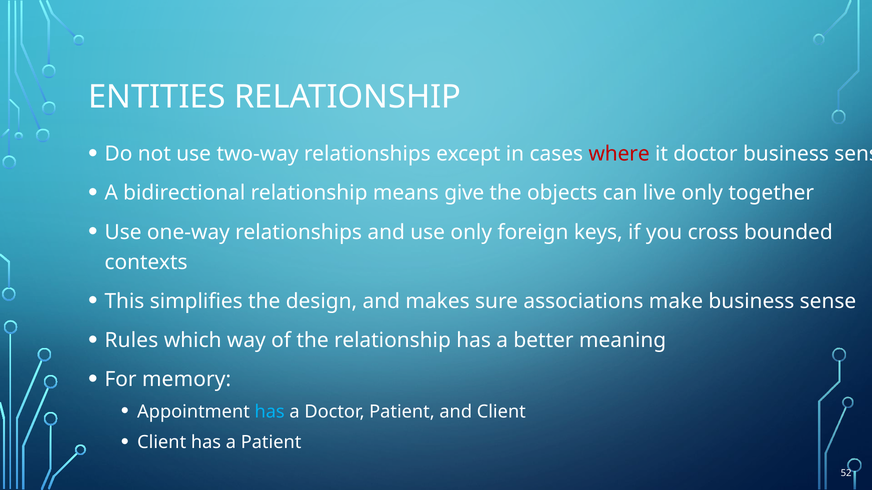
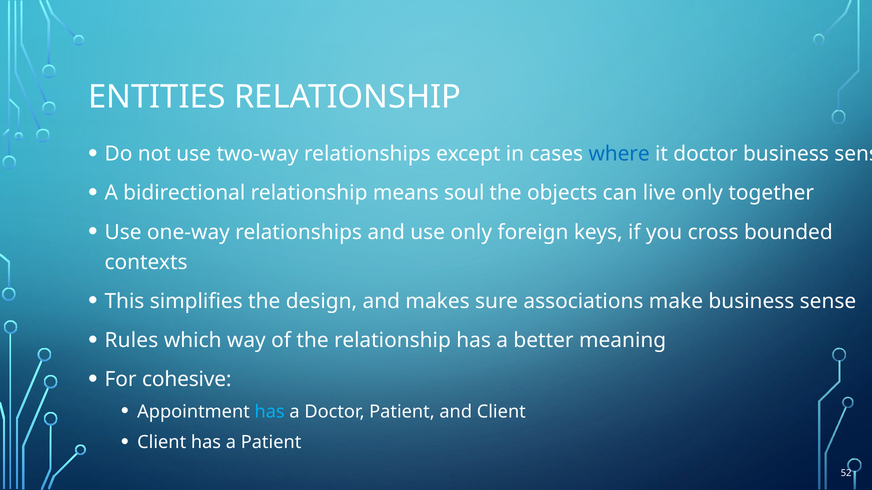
where colour: red -> blue
give: give -> soul
memory: memory -> cohesive
